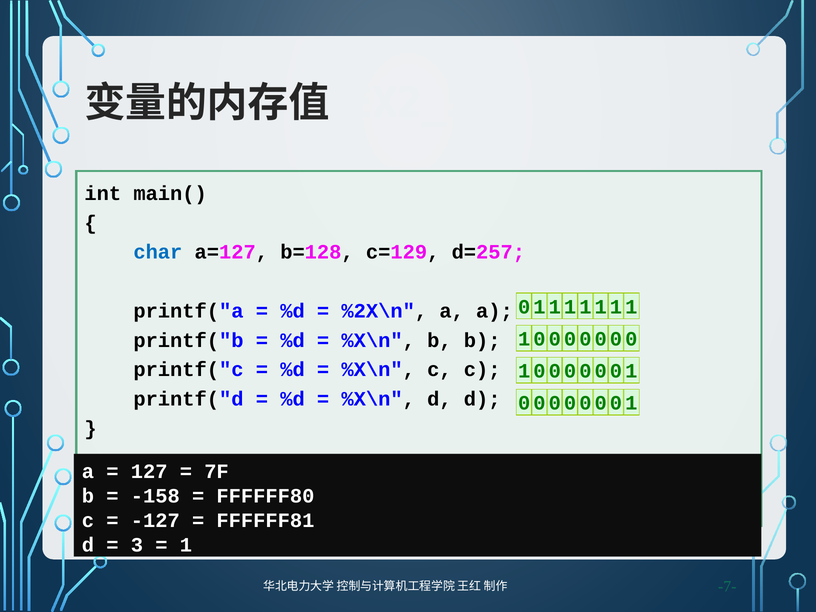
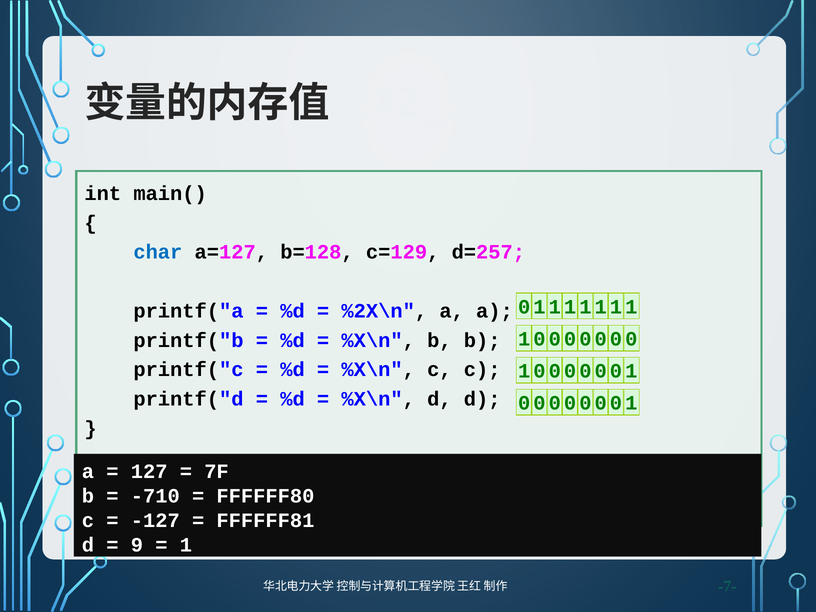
-158: -158 -> -710
3: 3 -> 9
